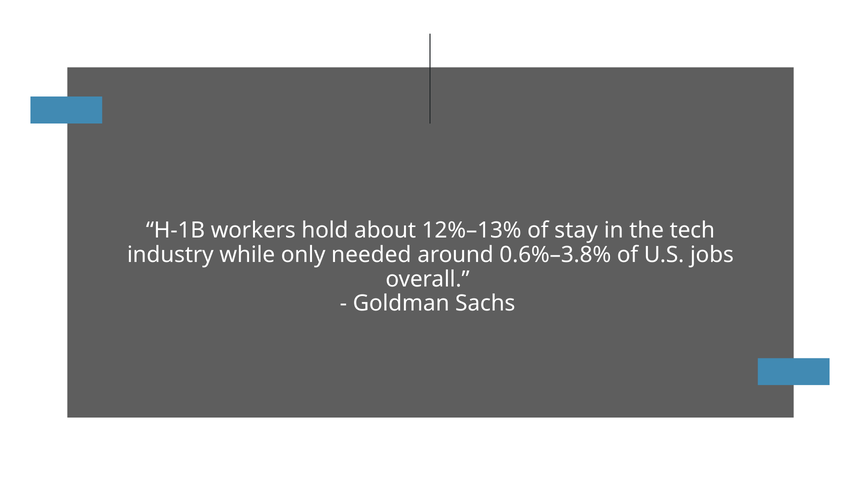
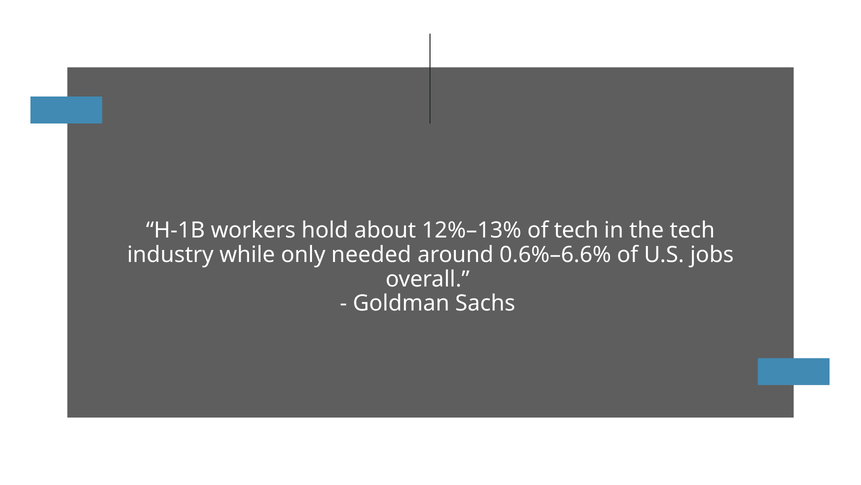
of stay: stay -> tech
0.6%–3.8%: 0.6%–3.8% -> 0.6%–6.6%
